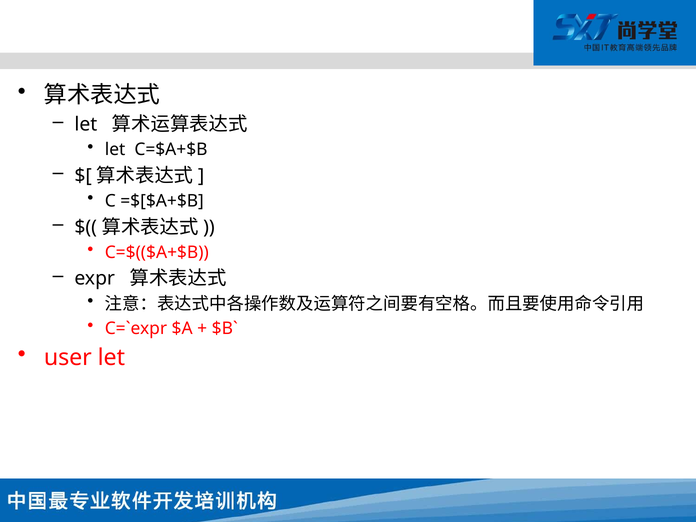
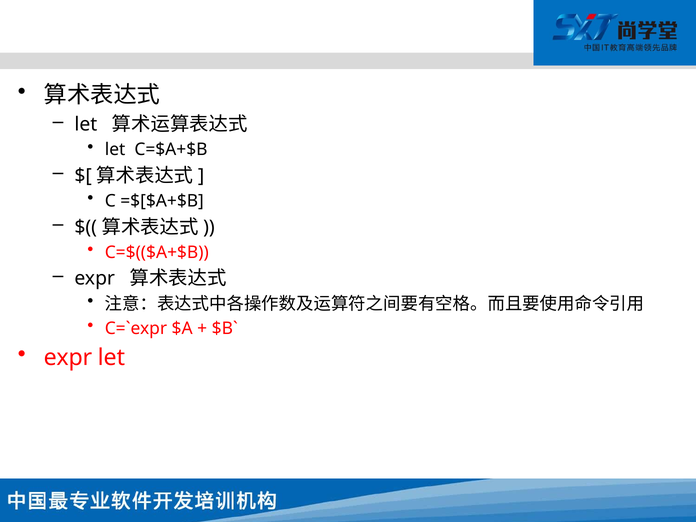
user at (68, 358): user -> expr
